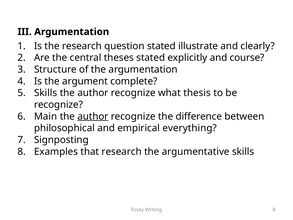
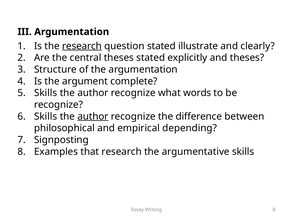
research at (82, 46) underline: none -> present
and course: course -> theses
thesis: thesis -> words
Main at (46, 116): Main -> Skills
everything: everything -> depending
